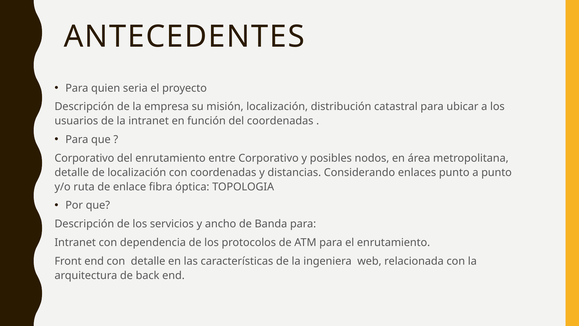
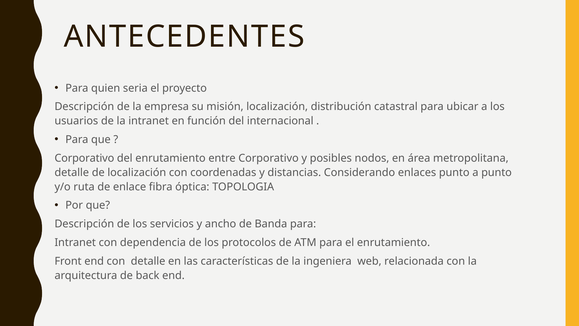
del coordenadas: coordenadas -> internacional
